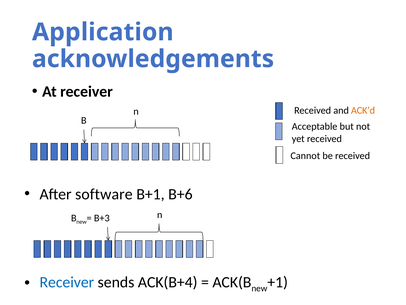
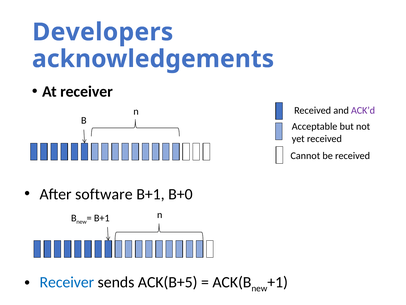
Application: Application -> Developers
ACK’d colour: orange -> purple
B+6: B+6 -> B+0
B+3 at (102, 218): B+3 -> B+1
ACK(B+4: ACK(B+4 -> ACK(B+5
